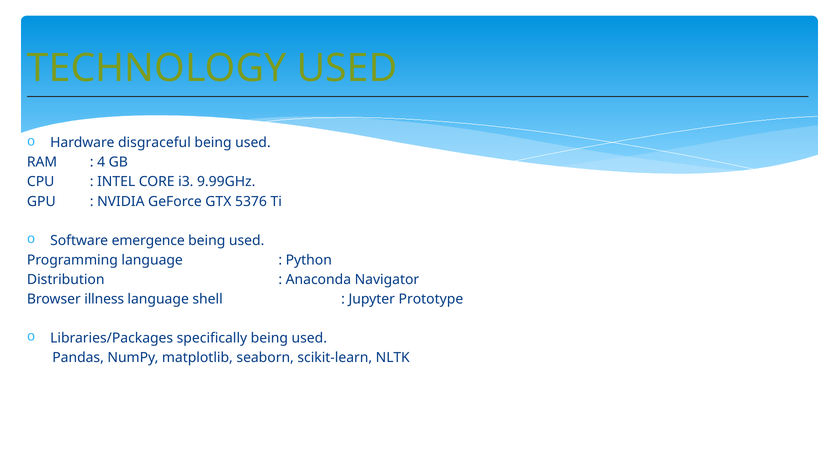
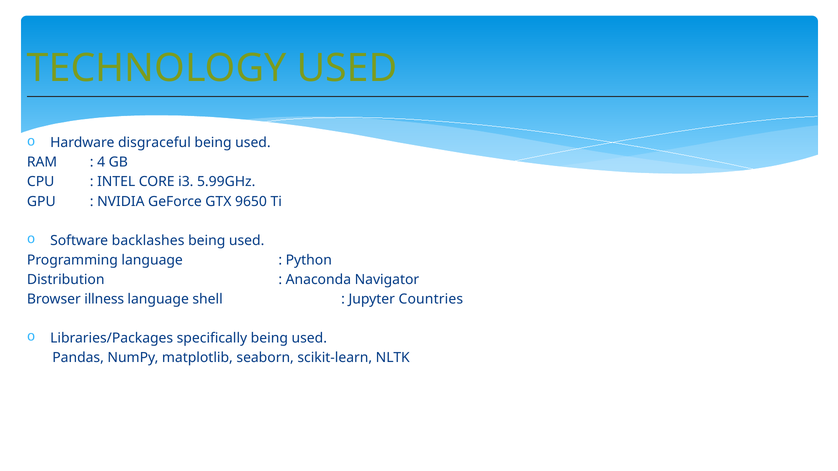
9.99GHz: 9.99GHz -> 5.99GHz
5376: 5376 -> 9650
emergence: emergence -> backlashes
Prototype: Prototype -> Countries
